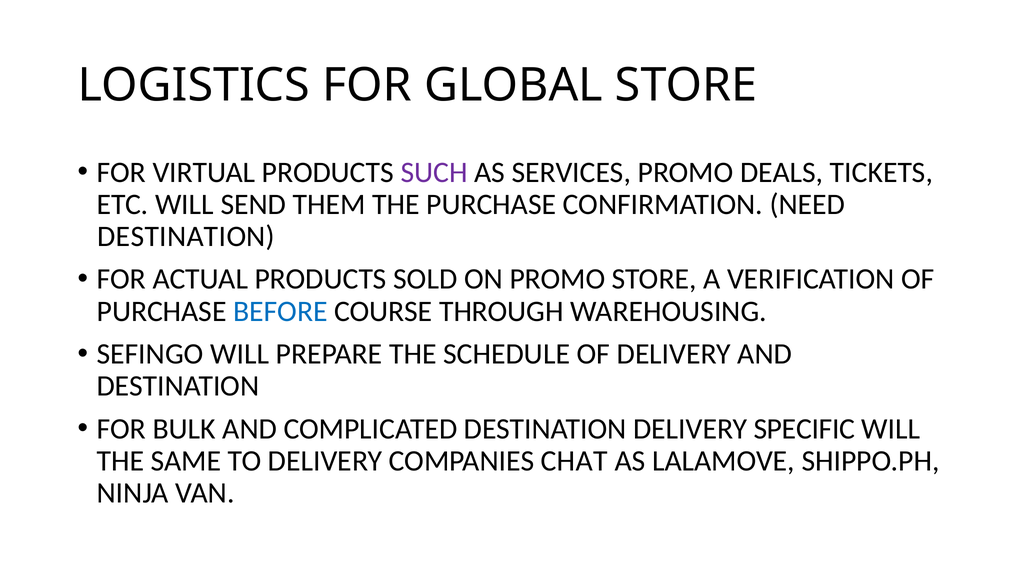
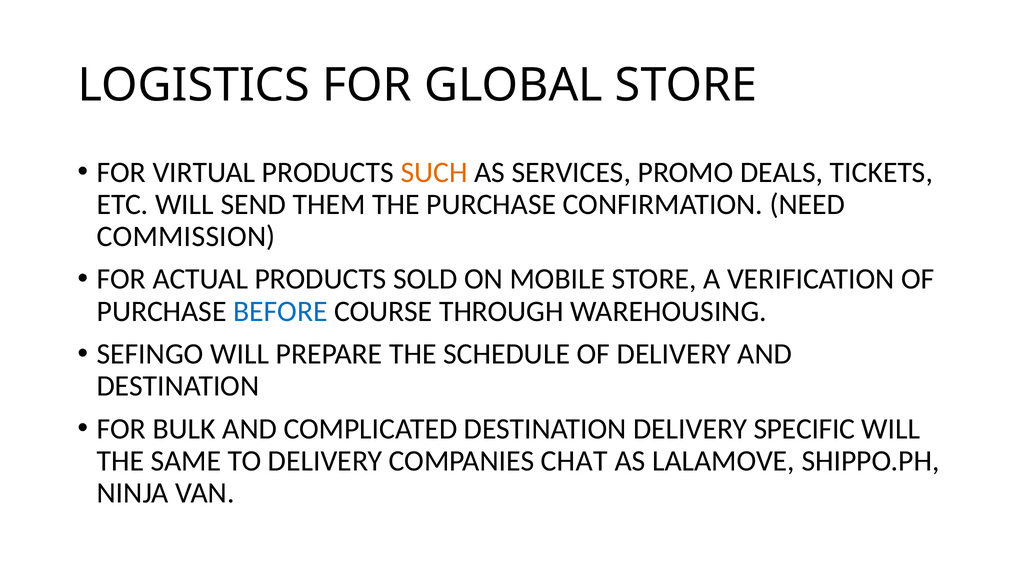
SUCH colour: purple -> orange
DESTINATION at (186, 236): DESTINATION -> COMMISSION
ON PROMO: PROMO -> MOBILE
